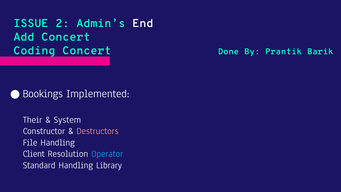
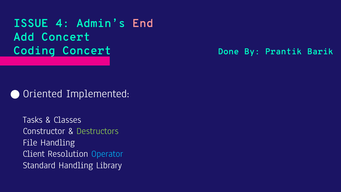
2: 2 -> 4
End colour: white -> pink
Bookings: Bookings -> Oriented
Their: Their -> Tasks
System: System -> Classes
Destructors colour: pink -> light green
